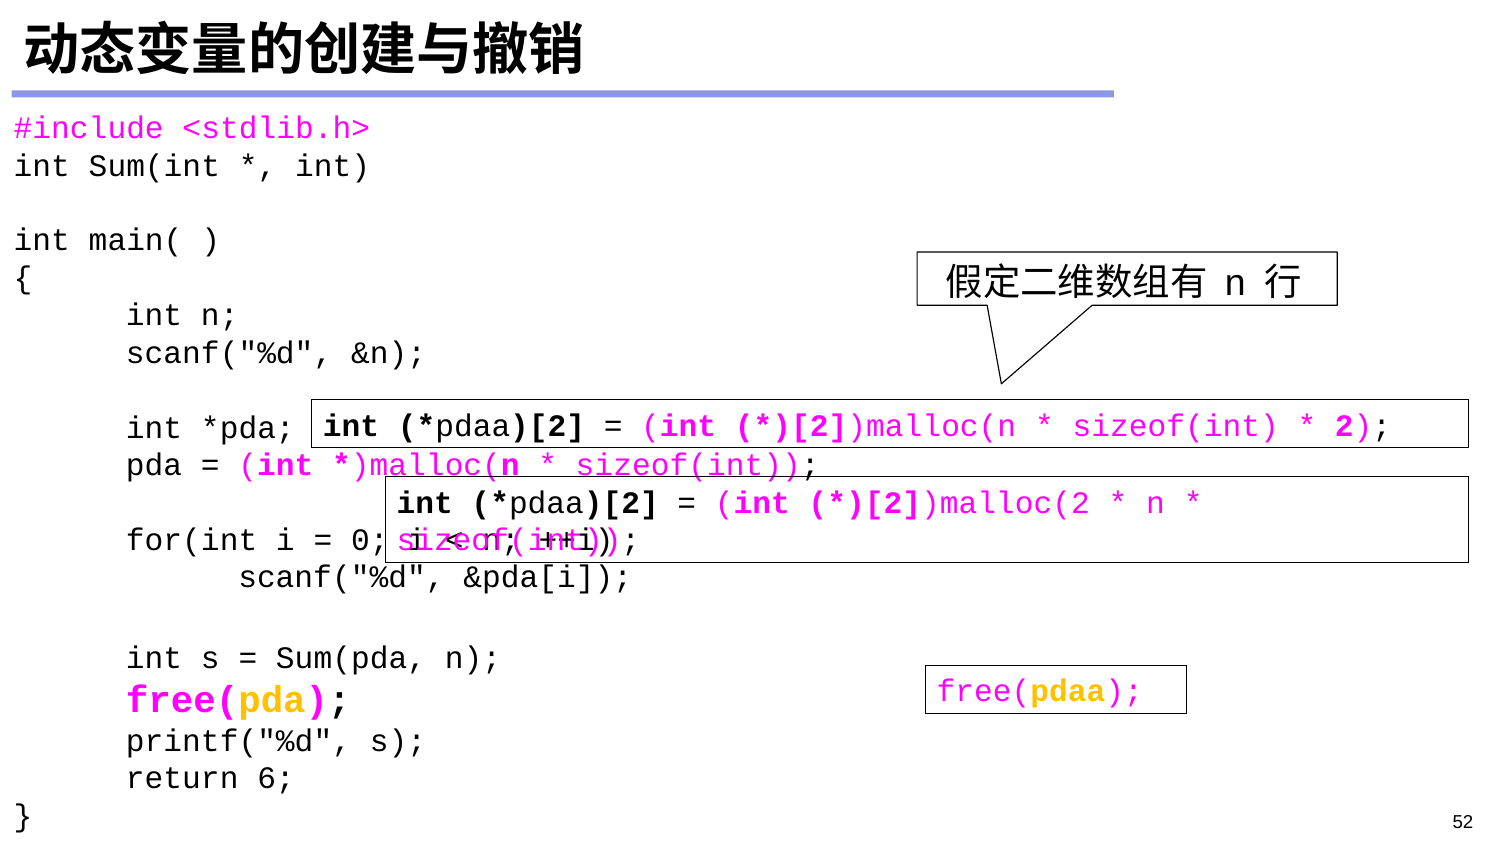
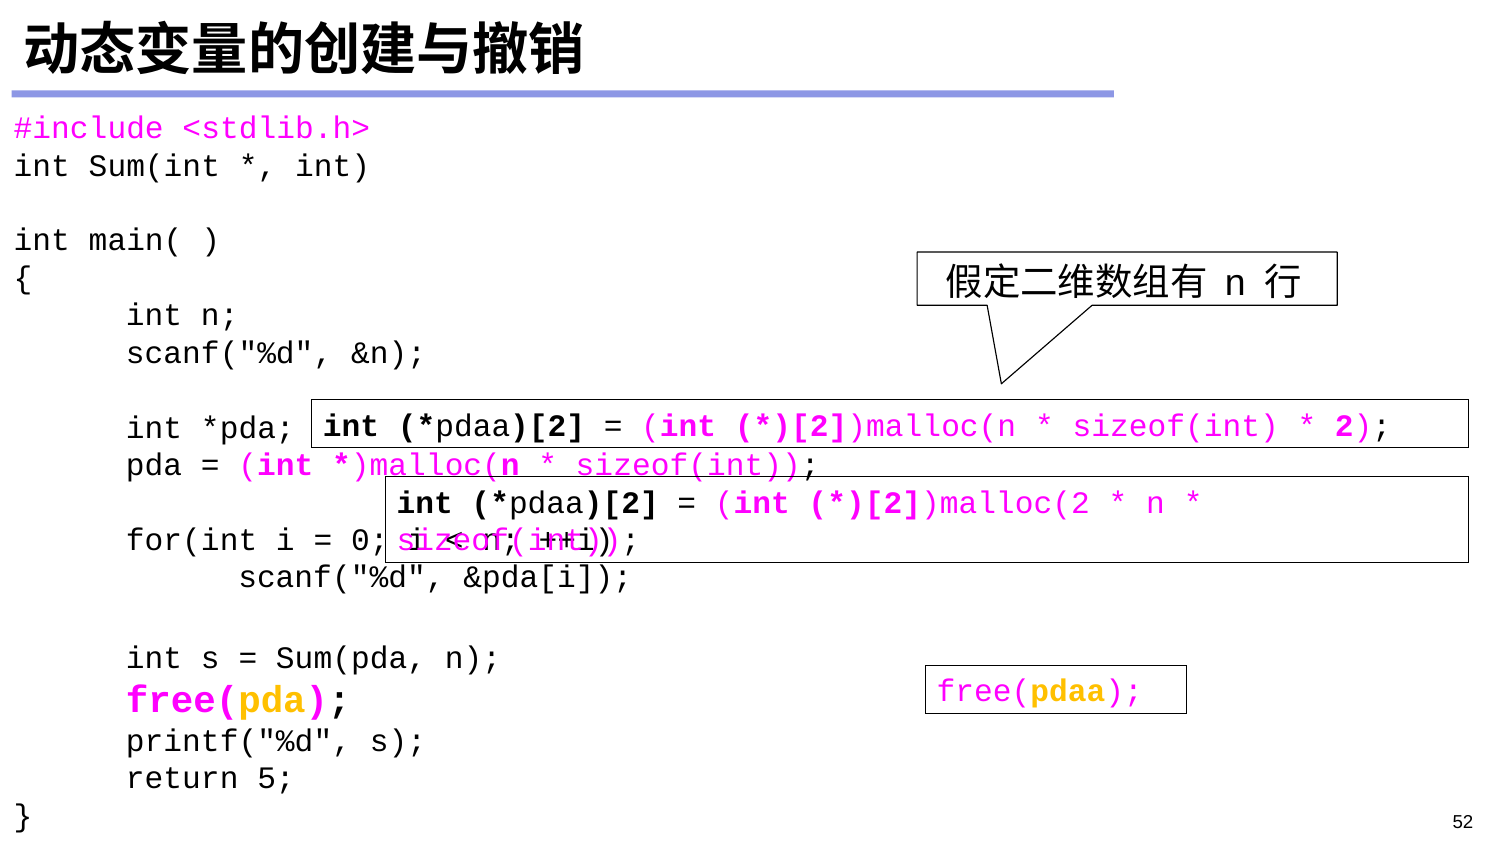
6: 6 -> 5
